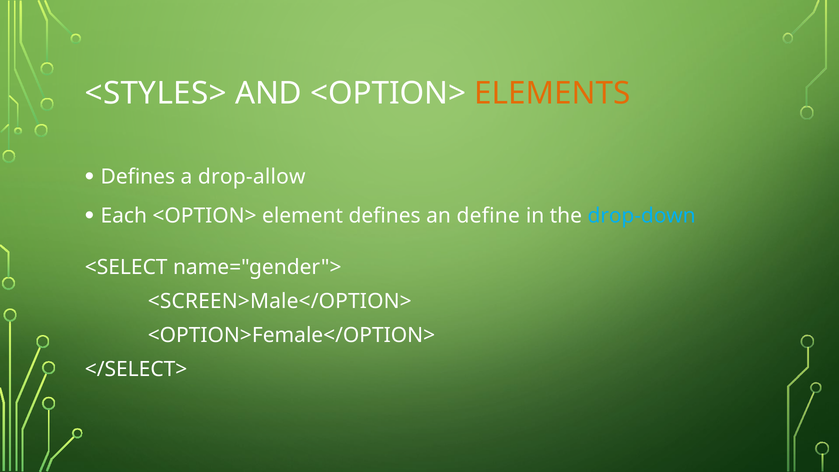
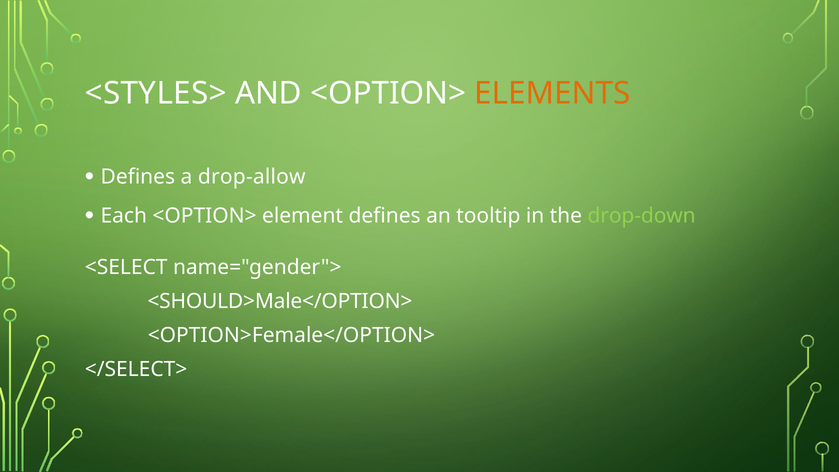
define: define -> tooltip
drop-down colour: light blue -> light green
<SCREEN>Male</OPTION>: <SCREEN>Male</OPTION> -> <SHOULD>Male</OPTION>
